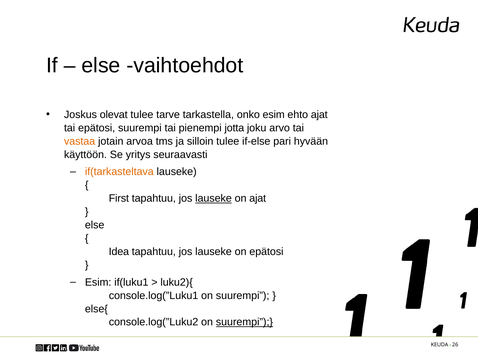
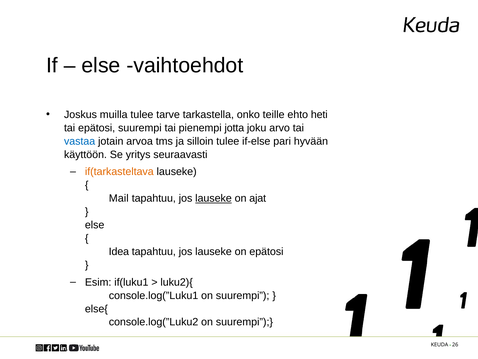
olevat: olevat -> muilla
onko esim: esim -> teille
ehto ajat: ajat -> heti
vastaa colour: orange -> blue
First: First -> Mail
suurempi at (244, 322) underline: present -> none
